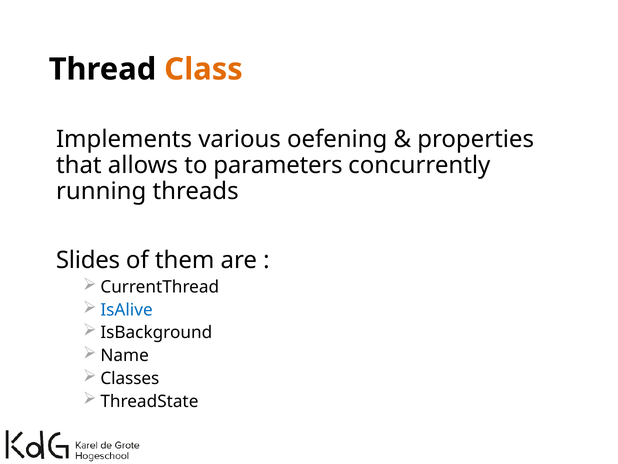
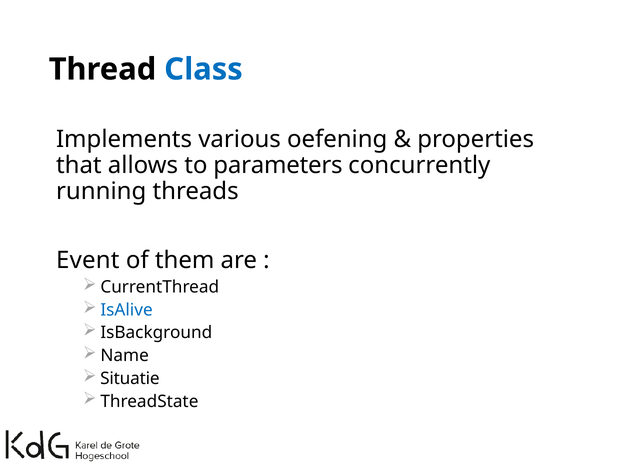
Class colour: orange -> blue
Slides: Slides -> Event
Classes: Classes -> Situatie
